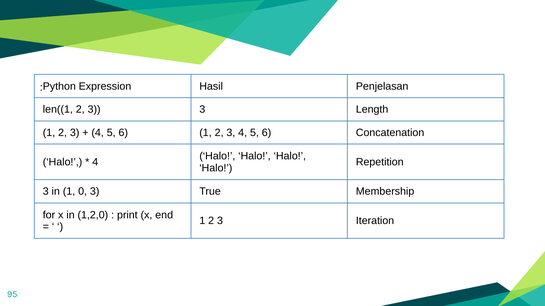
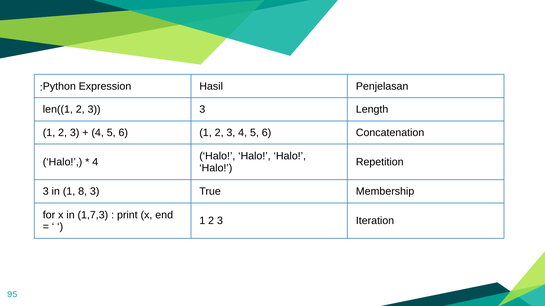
0: 0 -> 8
1,2,0: 1,2,0 -> 1,7,3
